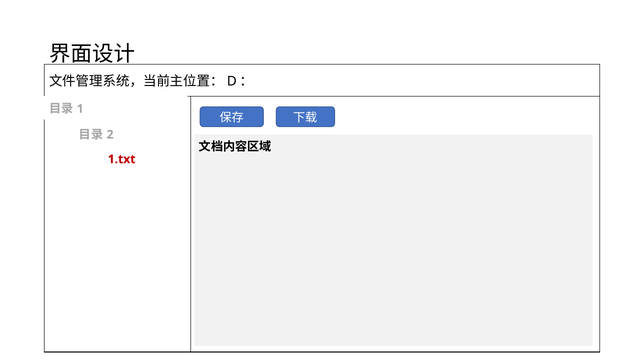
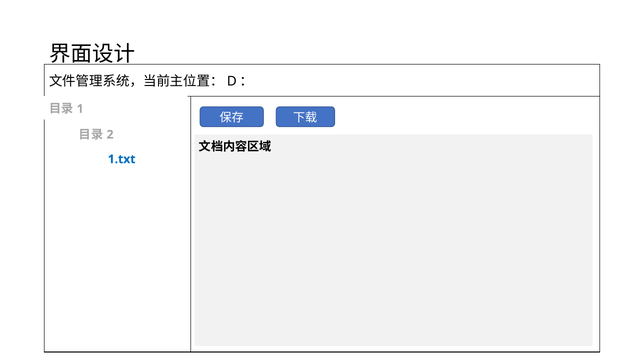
1.txt colour: red -> blue
